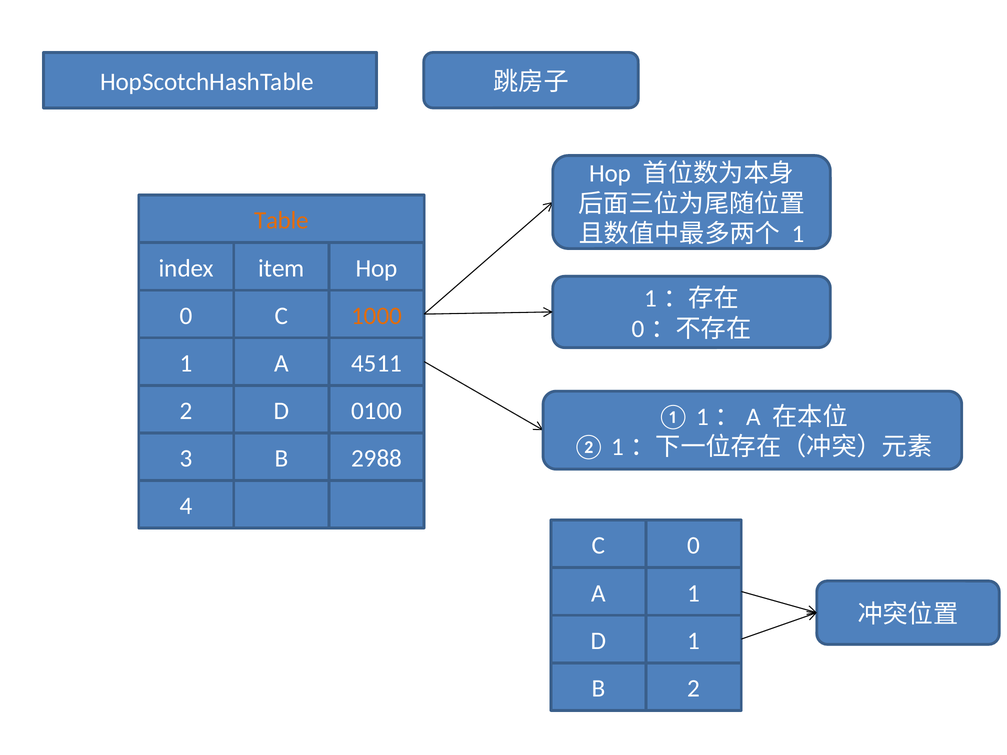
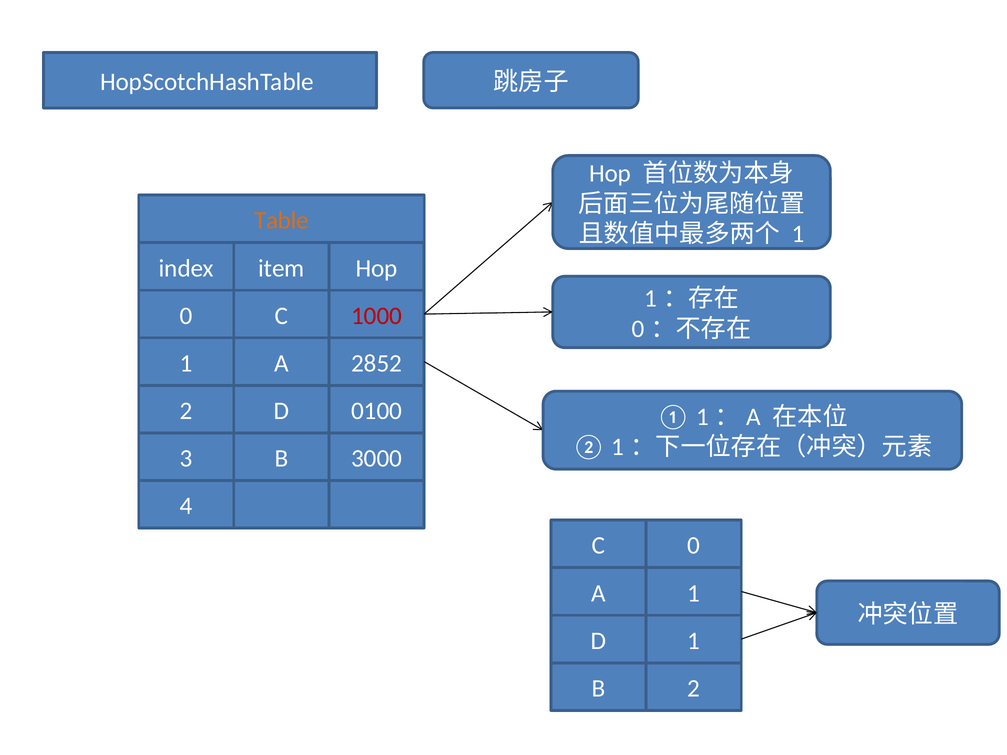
1000 colour: orange -> red
4511: 4511 -> 2852
2988: 2988 -> 3000
